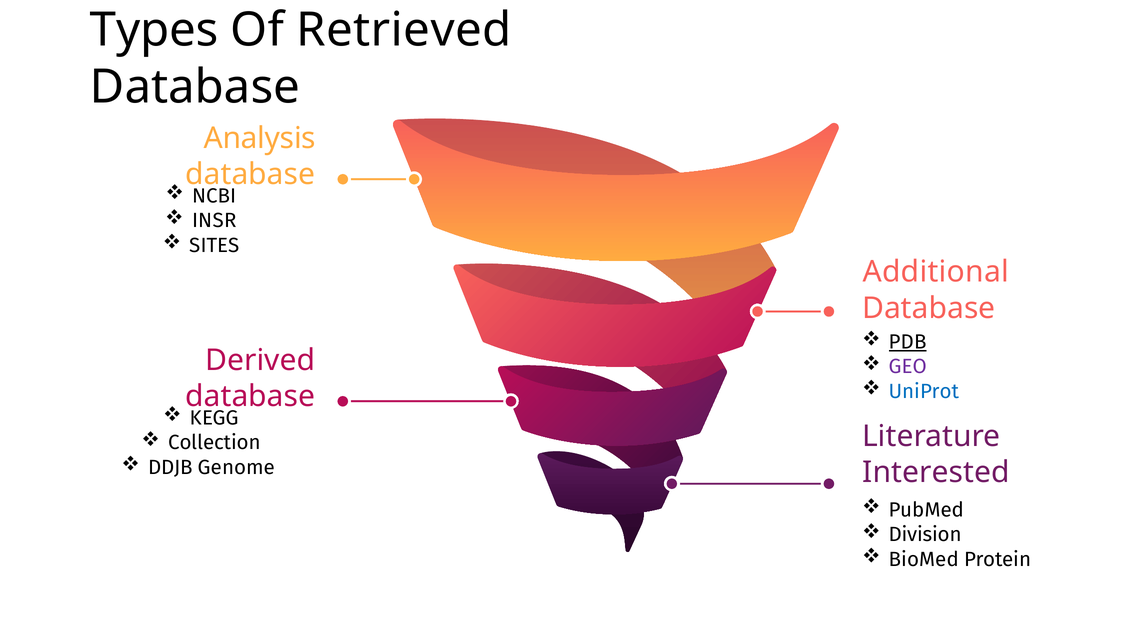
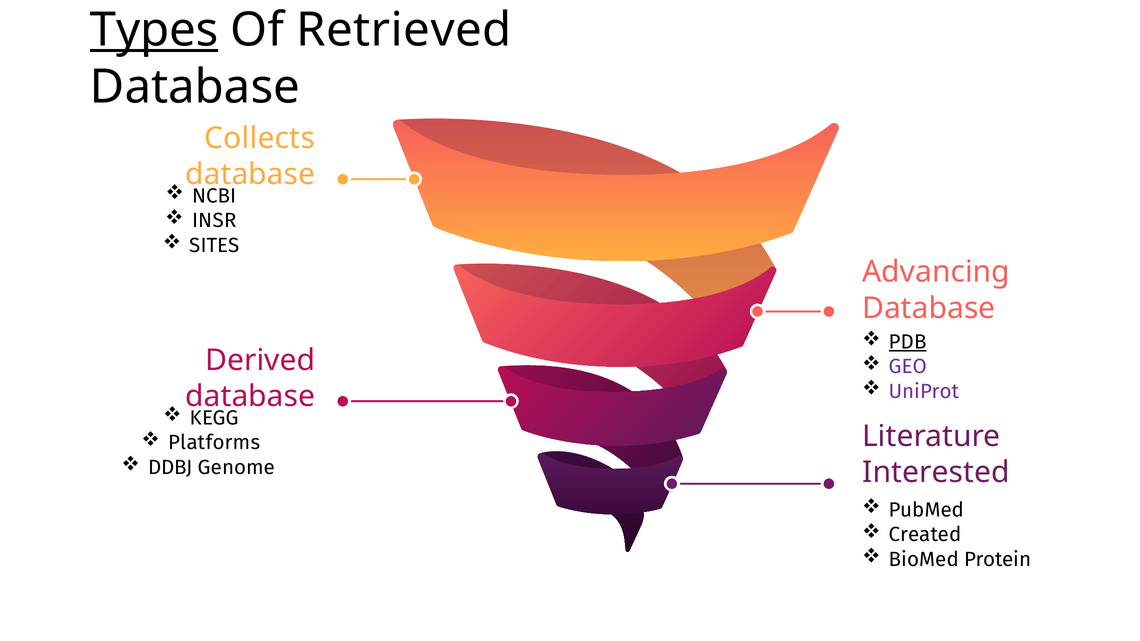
Types underline: none -> present
Analysis: Analysis -> Collects
Additional: Additional -> Advancing
UniProt colour: blue -> purple
Collection: Collection -> Platforms
DDJB: DDJB -> DDBJ
Division: Division -> Created
